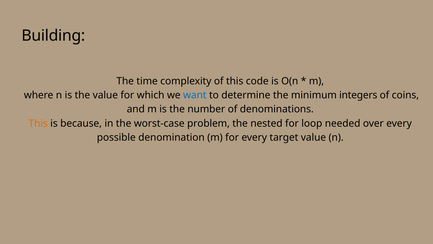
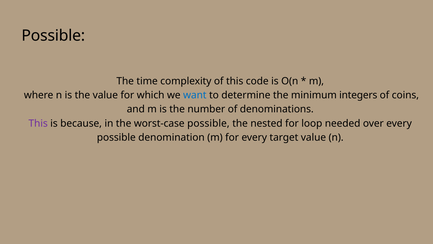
Building at (53, 36): Building -> Possible
This at (38, 123) colour: orange -> purple
worst-case problem: problem -> possible
